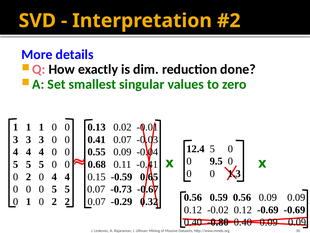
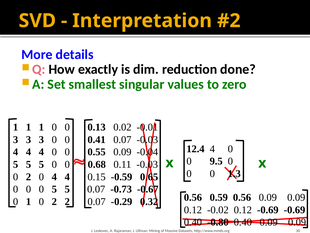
12.4 5: 5 -> 4
0.11 -0.41: -0.41 -> -0.03
